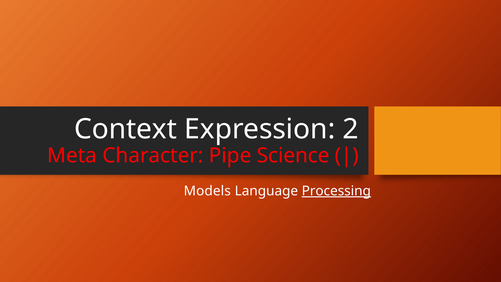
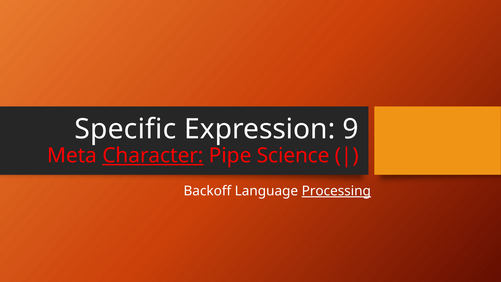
Context: Context -> Specific
2: 2 -> 9
Character underline: none -> present
Models: Models -> Backoff
